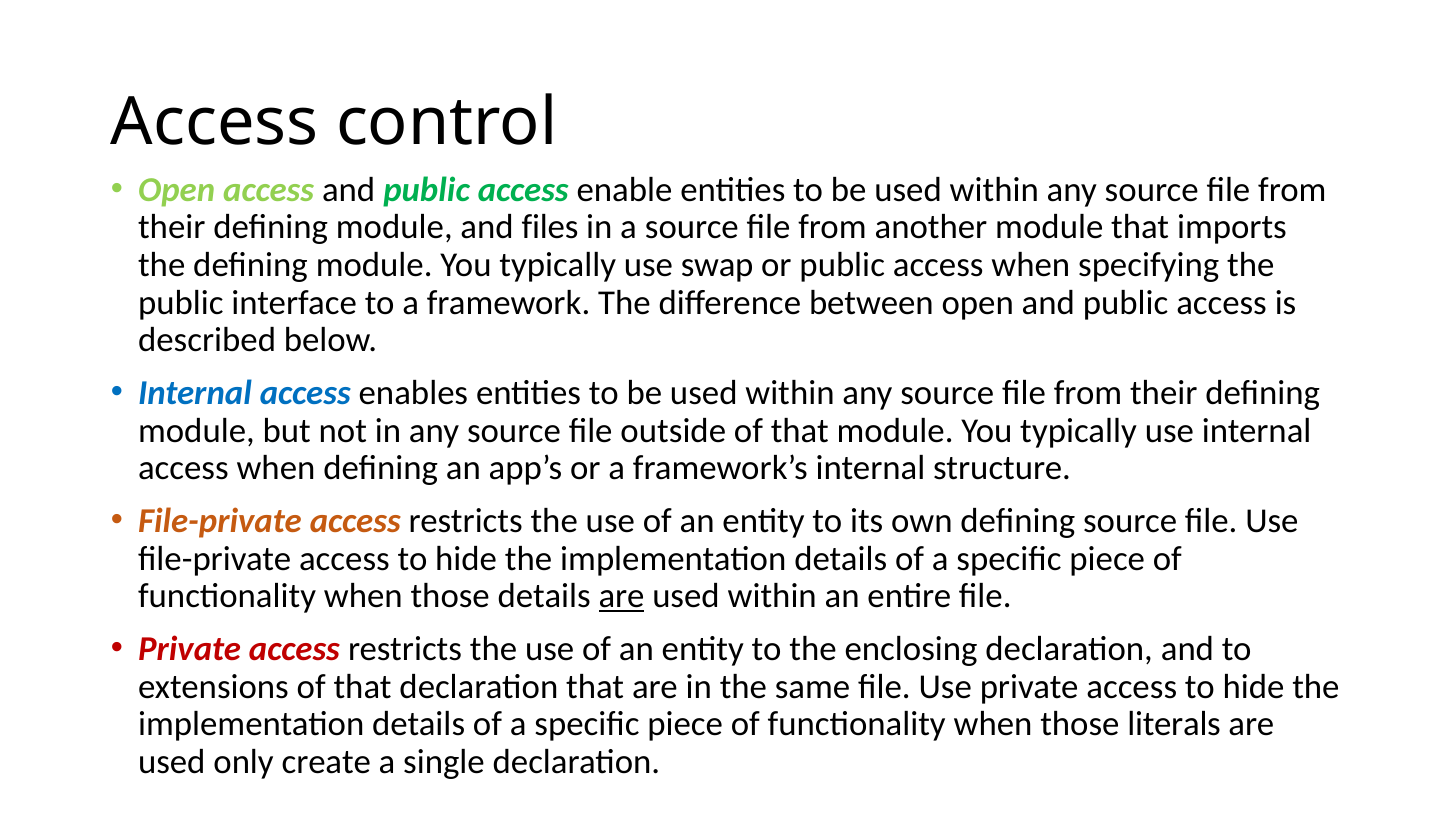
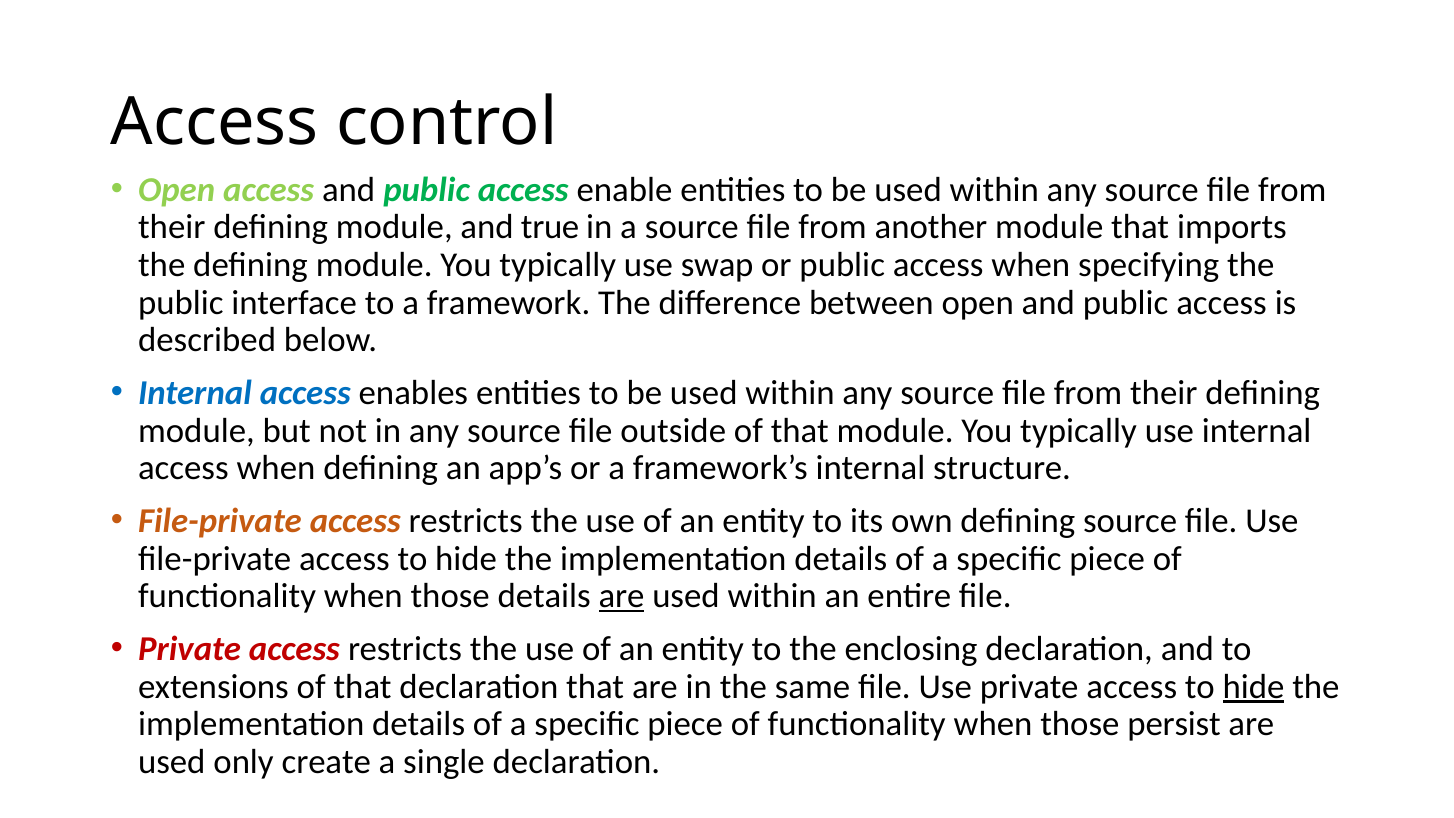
files: files -> true
hide at (1253, 686) underline: none -> present
literals: literals -> persist
